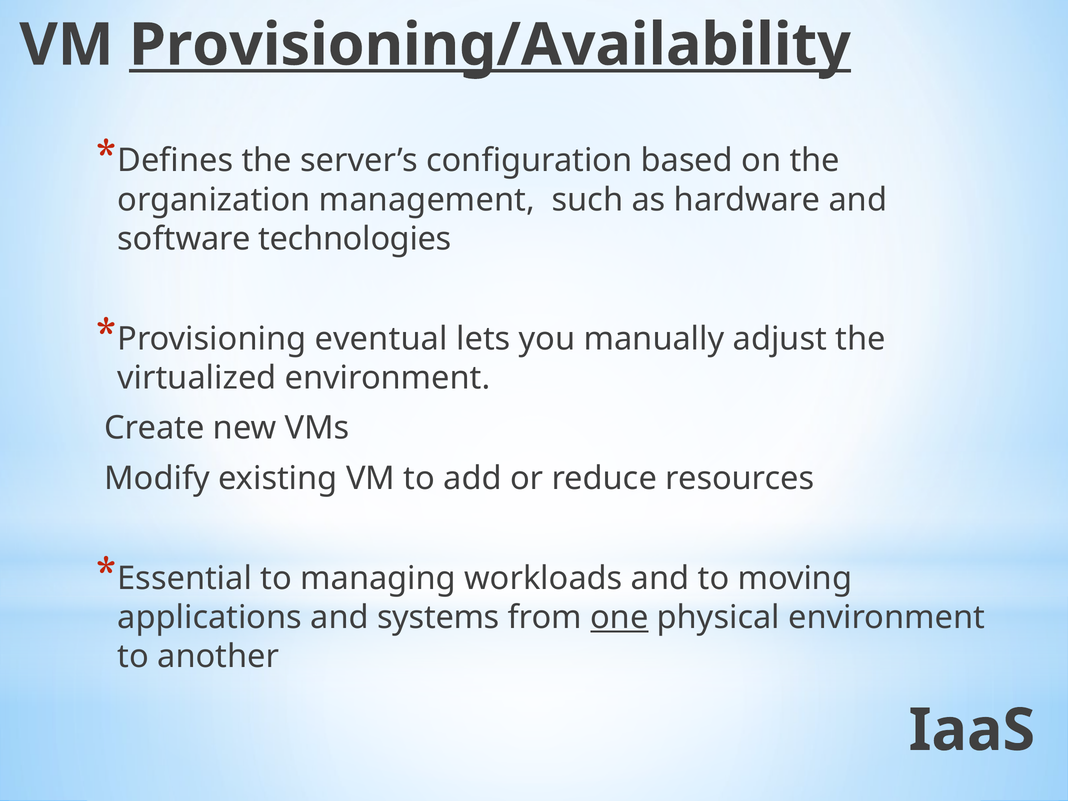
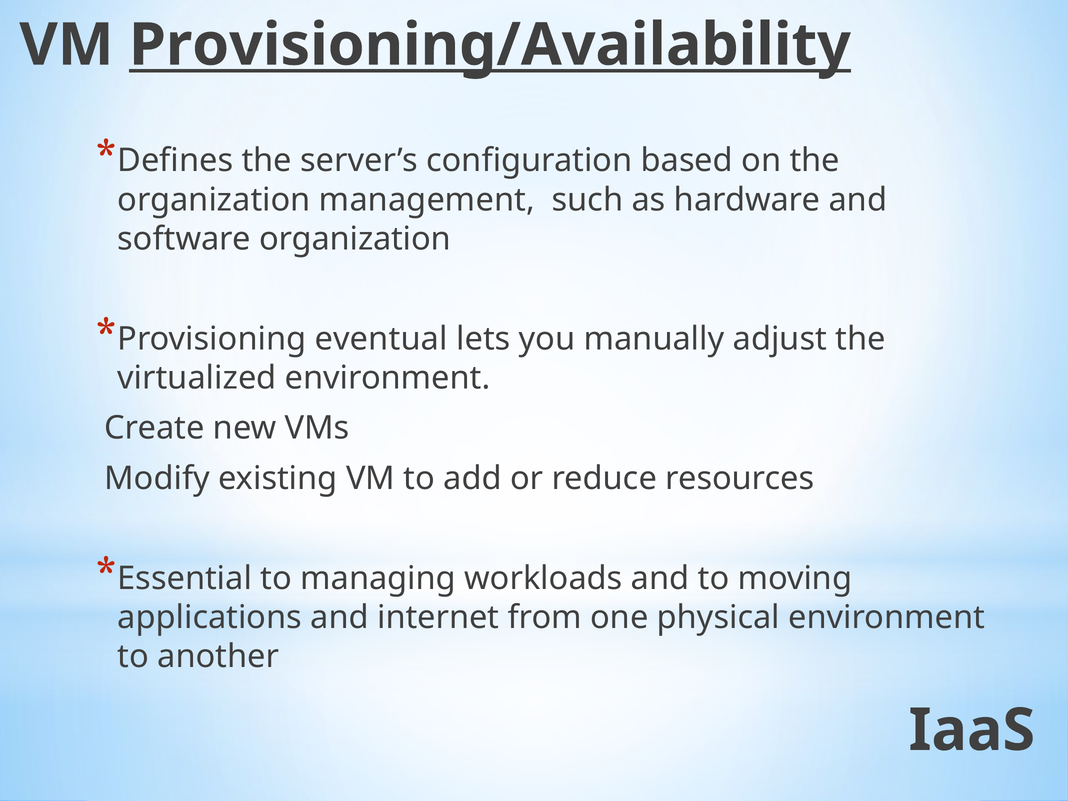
software technologies: technologies -> organization
systems: systems -> internet
one underline: present -> none
